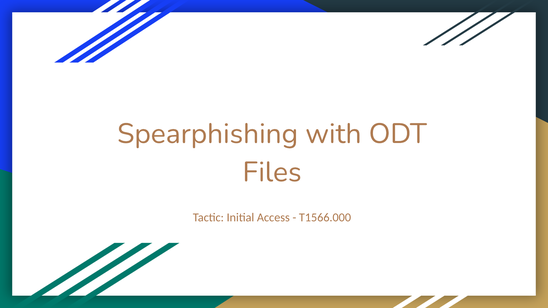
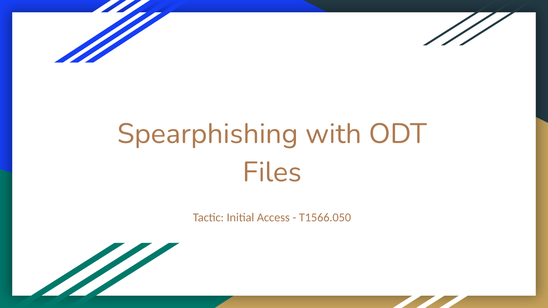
T1566.000: T1566.000 -> T1566.050
